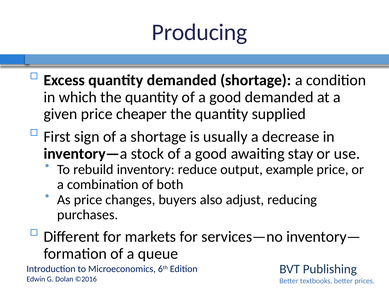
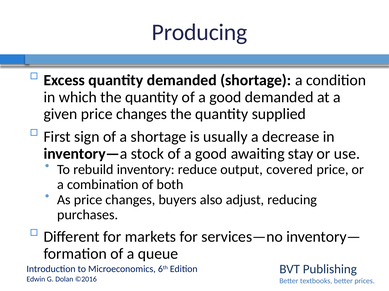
given price cheaper: cheaper -> changes
example: example -> covered
